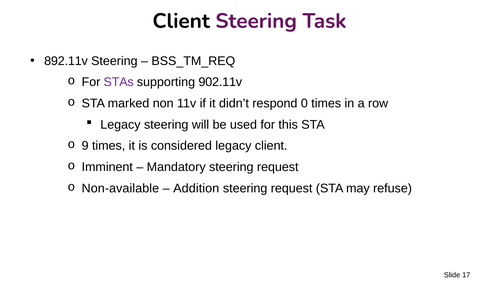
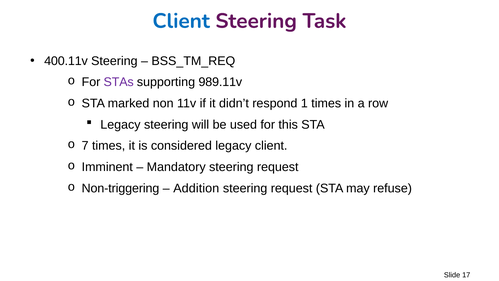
Client at (181, 21) colour: black -> blue
892.11v: 892.11v -> 400.11v
902.11v: 902.11v -> 989.11v
0: 0 -> 1
9: 9 -> 7
Non-available: Non-available -> Non-triggering
